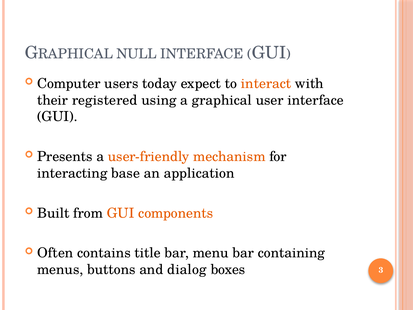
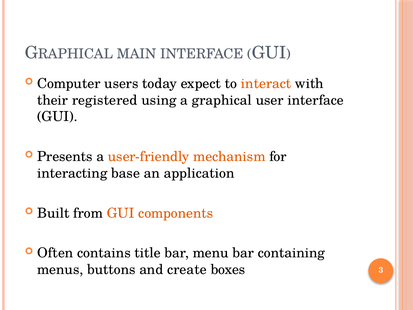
NULL: NULL -> MAIN
dialog: dialog -> create
